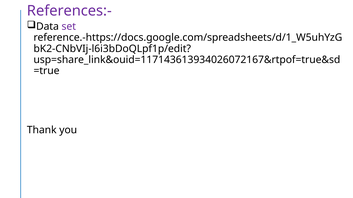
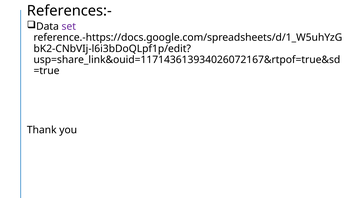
References:- colour: purple -> black
